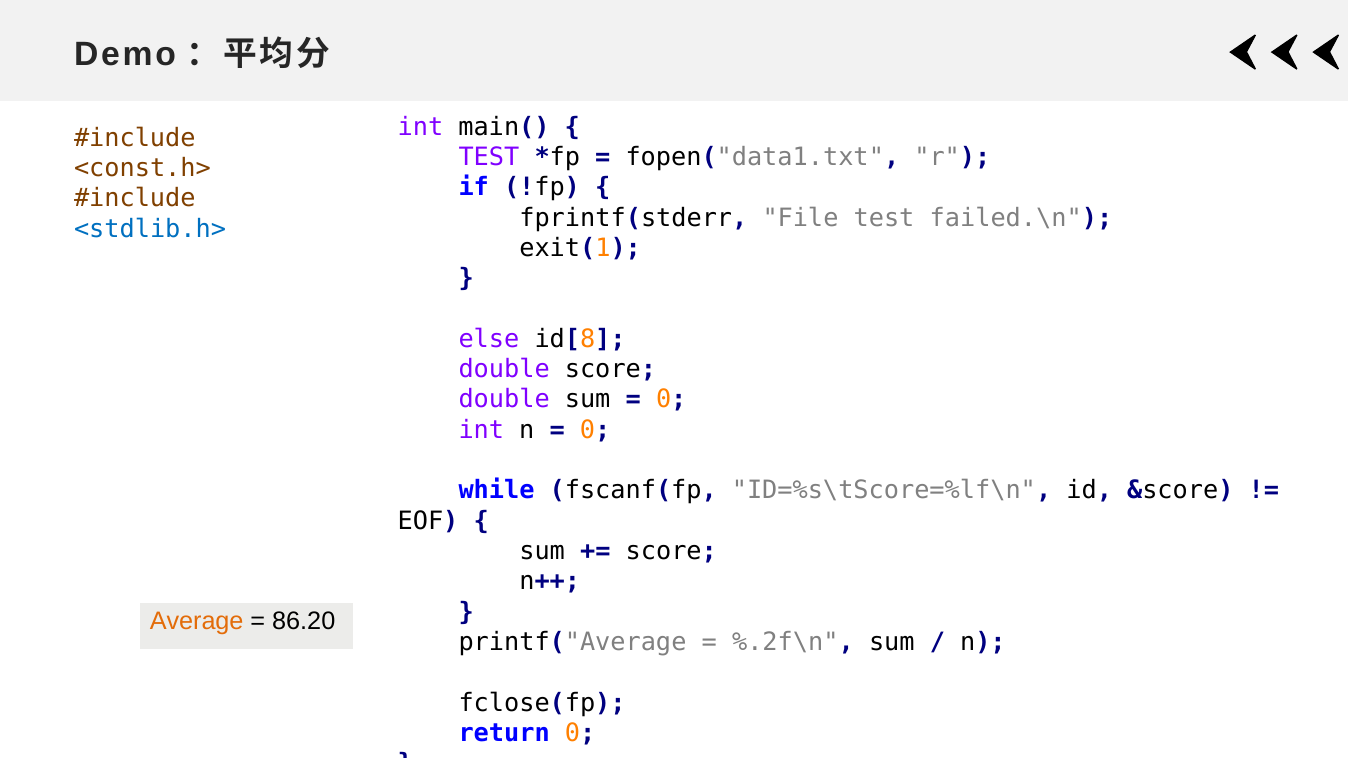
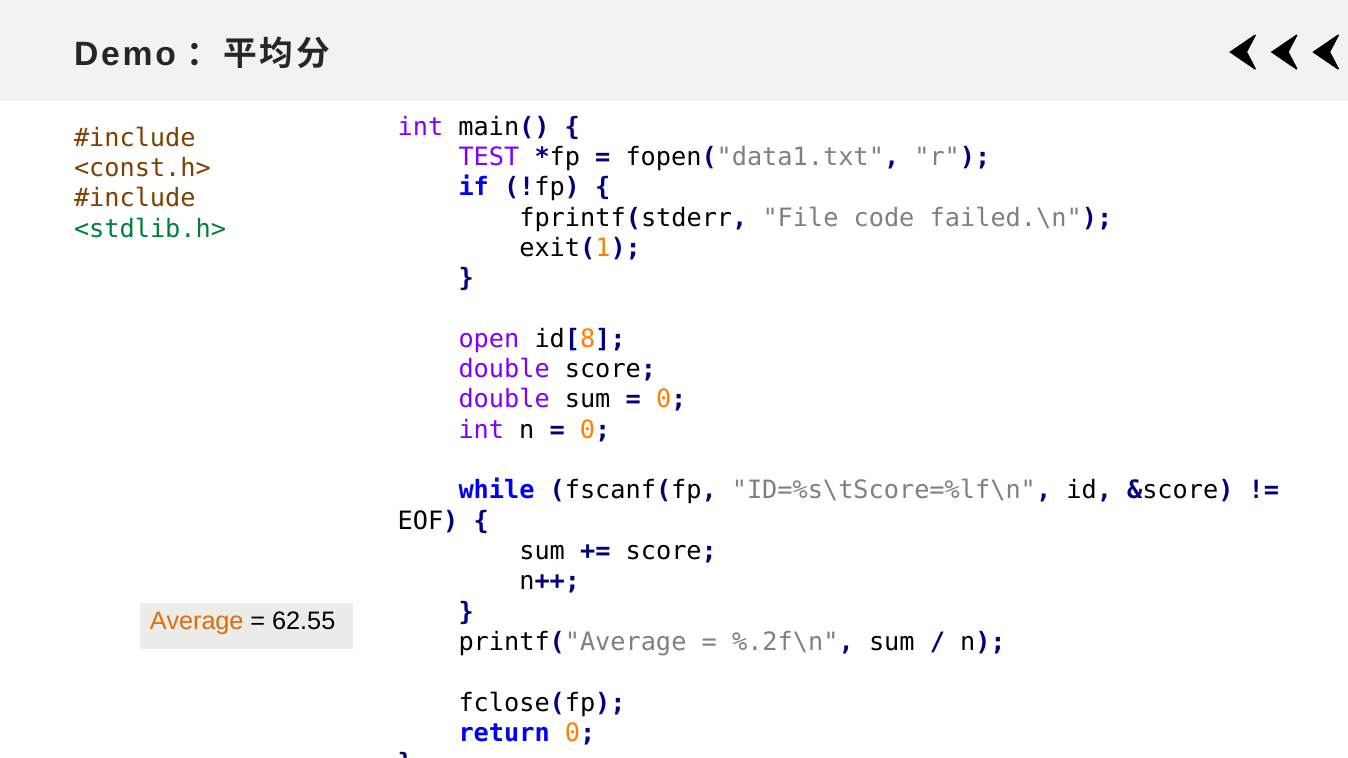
File test: test -> code
<stdlib.h> colour: blue -> green
else: else -> open
86.20: 86.20 -> 62.55
